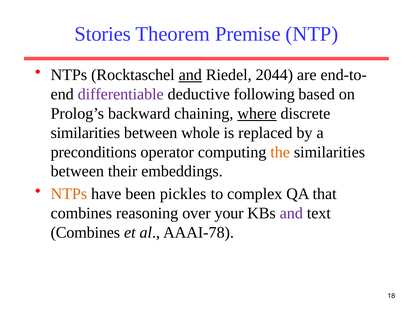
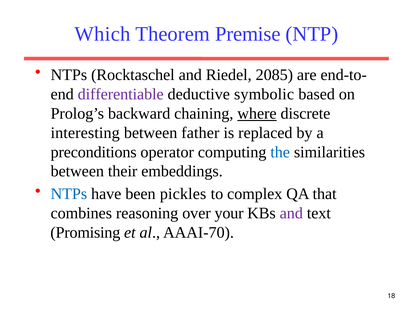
Stories: Stories -> Which
and at (190, 75) underline: present -> none
2044: 2044 -> 2085
following: following -> symbolic
similarities at (85, 133): similarities -> interesting
whole: whole -> father
the colour: orange -> blue
NTPs at (69, 194) colour: orange -> blue
Combines at (85, 232): Combines -> Promising
AAAI-78: AAAI-78 -> AAAI-70
